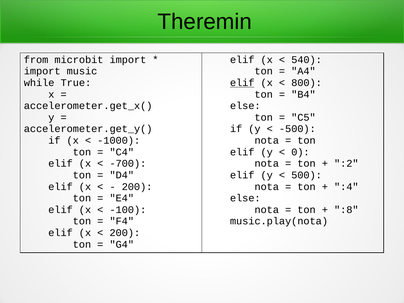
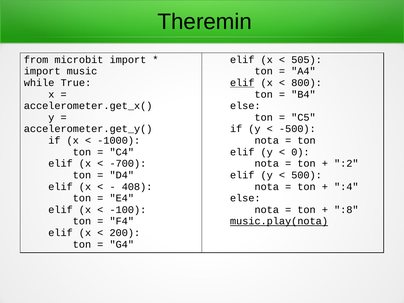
540: 540 -> 505
200 at (137, 187): 200 -> 408
music.play(nota underline: none -> present
